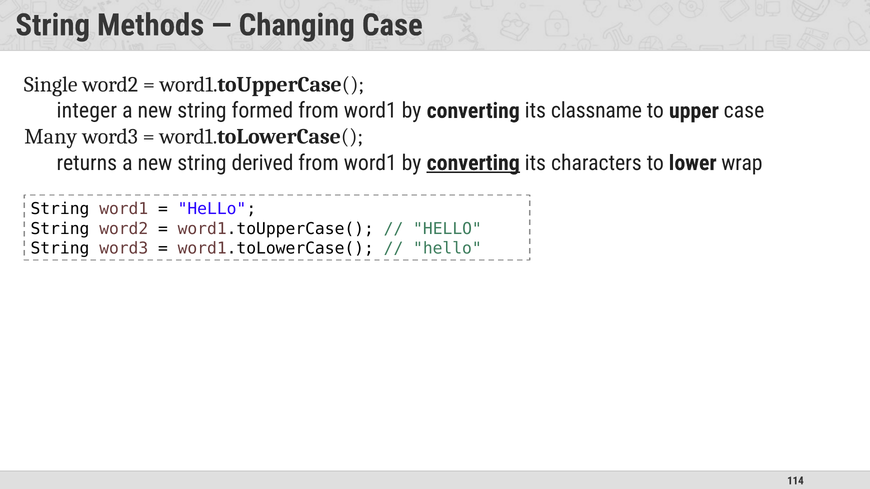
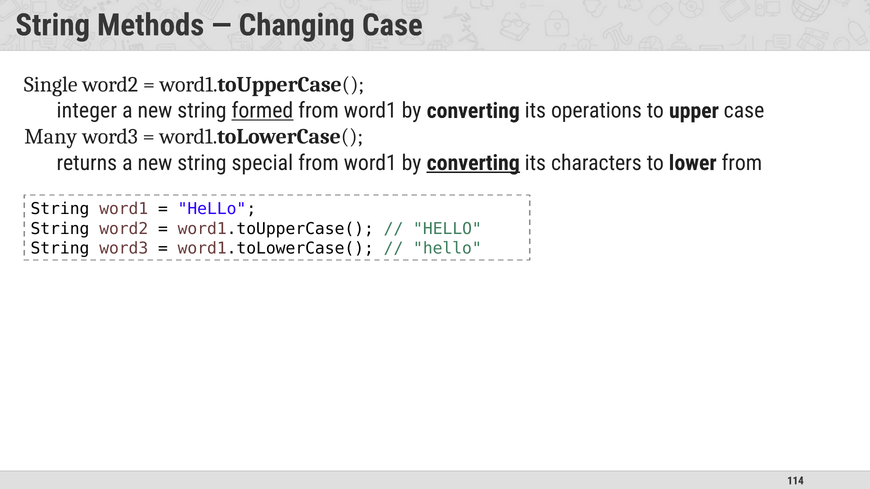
formed underline: none -> present
classname: classname -> operations
derived: derived -> special
lower wrap: wrap -> from
